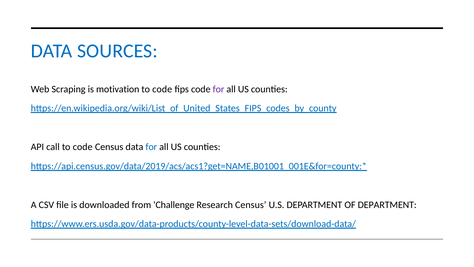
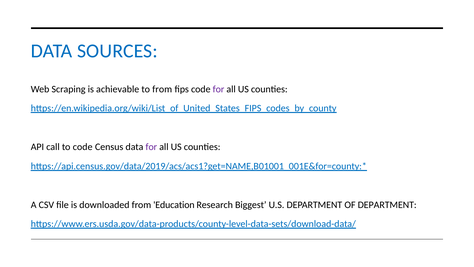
motivation: motivation -> achievable
code at (162, 89): code -> from
for at (151, 147) colour: blue -> purple
Challenge: Challenge -> Education
Research Census: Census -> Biggest
